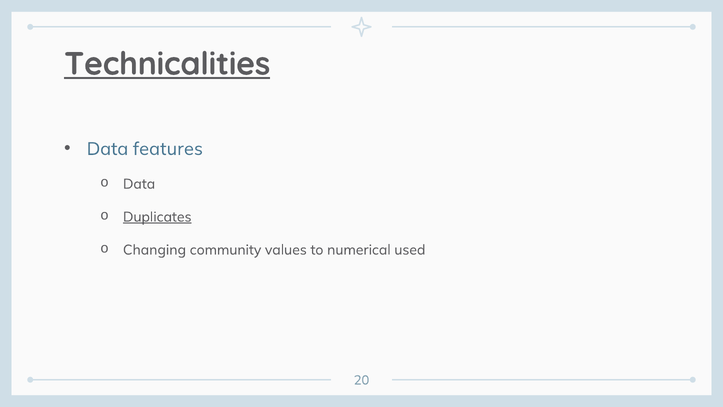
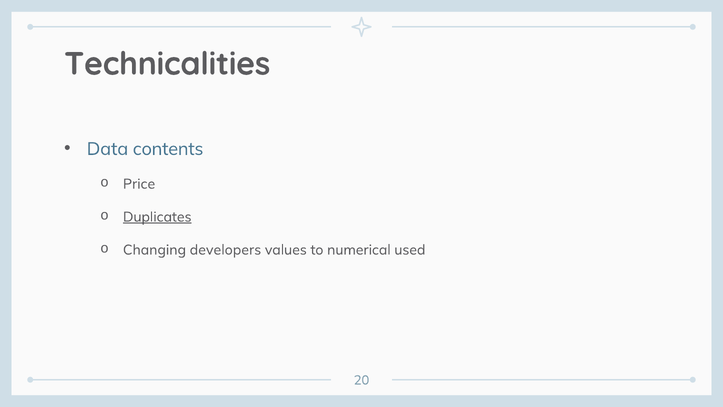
Technicalities underline: present -> none
features: features -> contents
Data at (139, 184): Data -> Price
community: community -> developers
